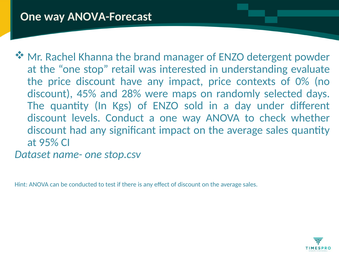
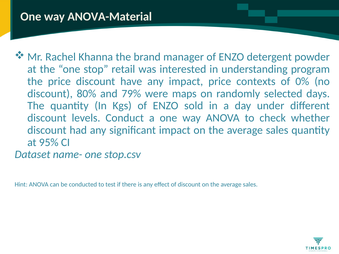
ANOVA-Forecast: ANOVA-Forecast -> ANOVA-Material
evaluate: evaluate -> program
45%: 45% -> 80%
28%: 28% -> 79%
